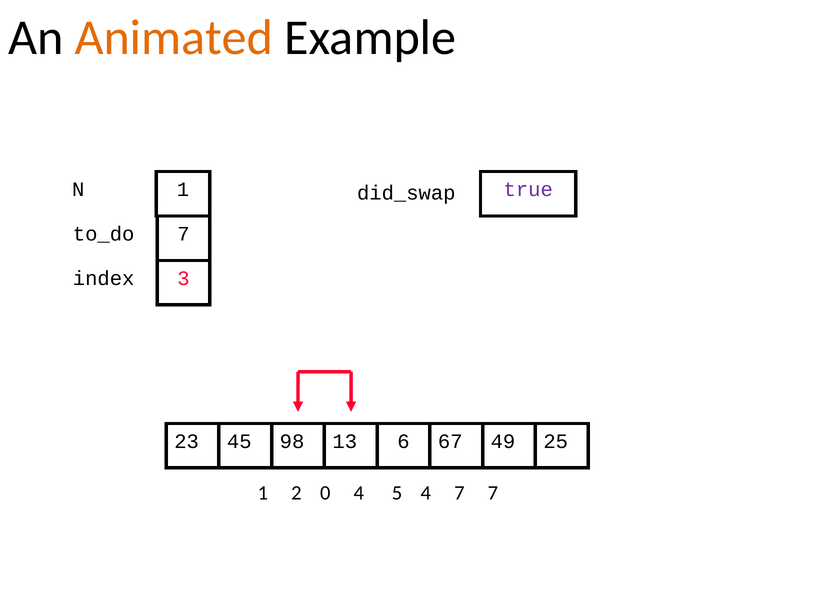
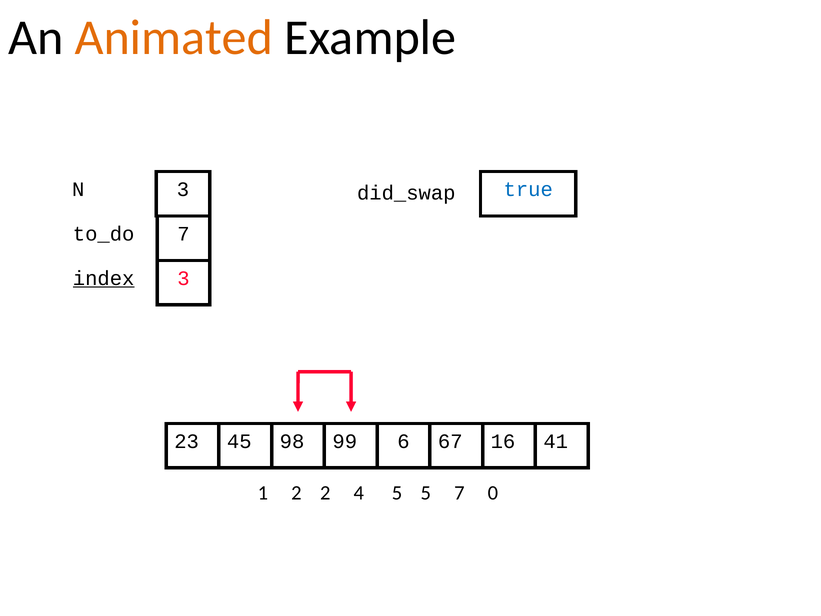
N 1: 1 -> 3
true colour: purple -> blue
index underline: none -> present
13: 13 -> 99
49: 49 -> 16
25: 25 -> 41
2 0: 0 -> 2
5 4: 4 -> 5
7 7: 7 -> 0
